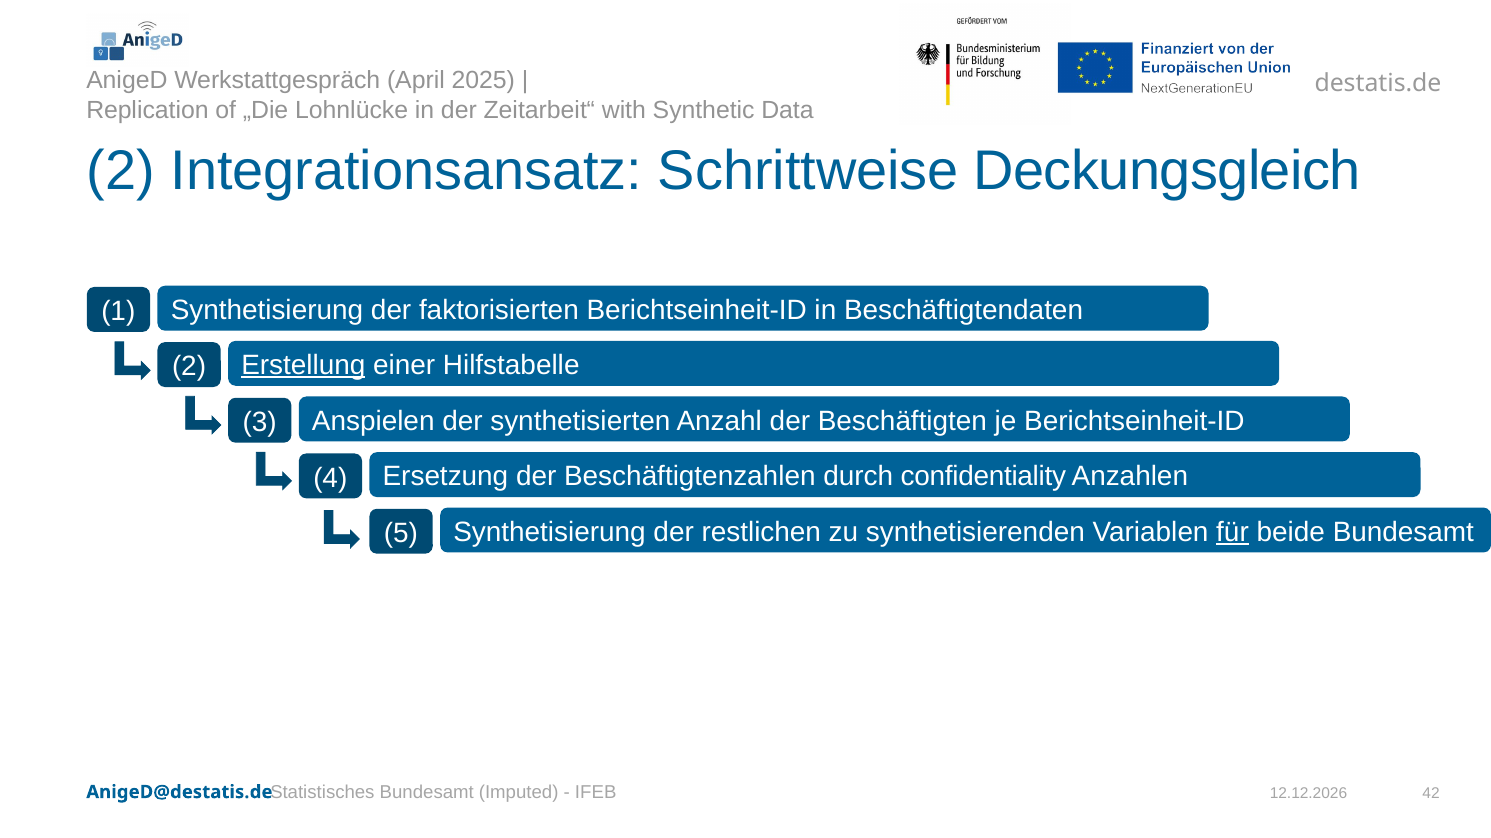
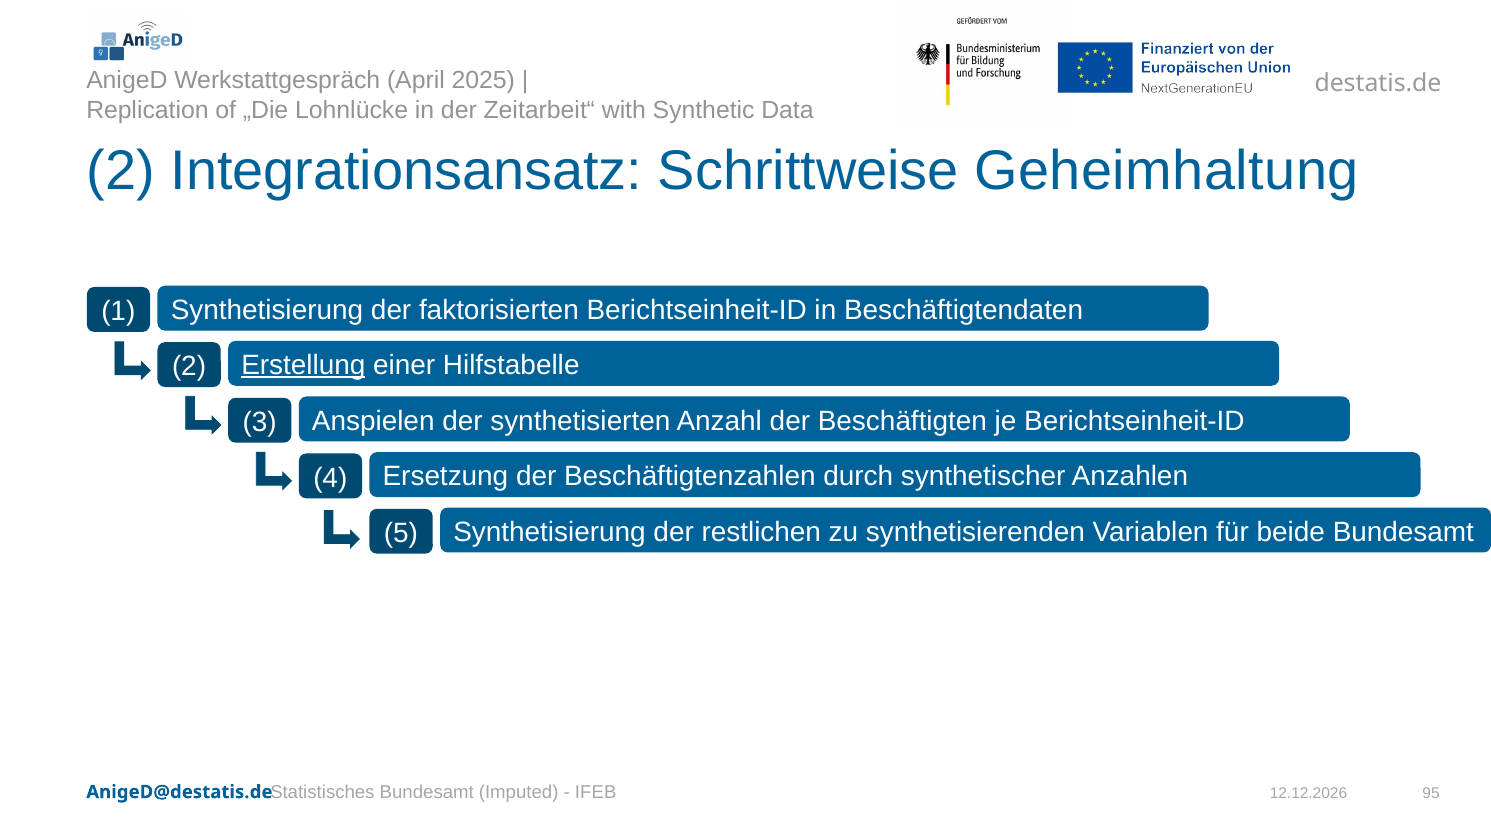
Deckungsgleich: Deckungsgleich -> Geheimhaltung
confidentiality: confidentiality -> synthetischer
für underline: present -> none
42: 42 -> 95
